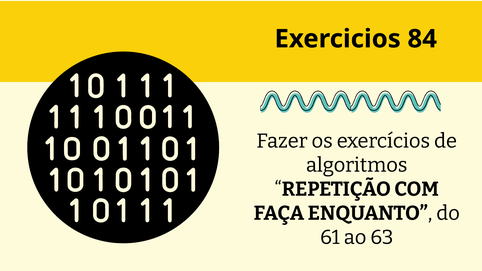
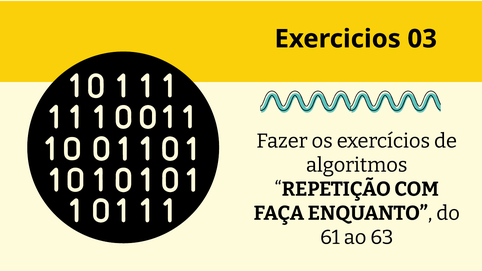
84: 84 -> 03
